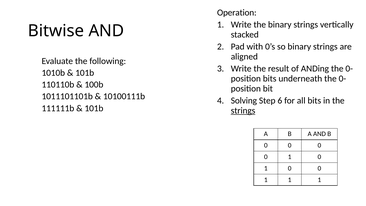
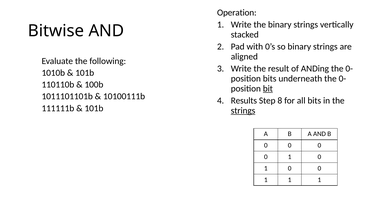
bit underline: none -> present
Solving: Solving -> Results
6: 6 -> 8
